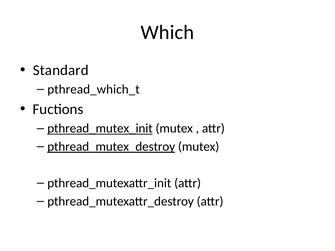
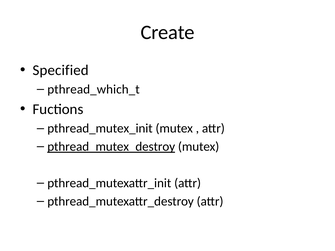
Which: Which -> Create
Standard: Standard -> Specified
pthread_mutex_init underline: present -> none
